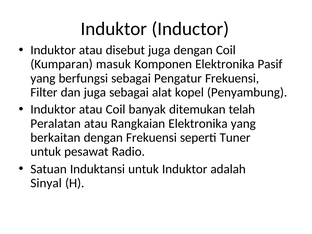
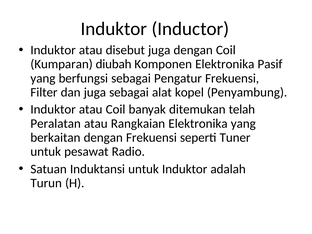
masuk: masuk -> diubah
Sinyal: Sinyal -> Turun
